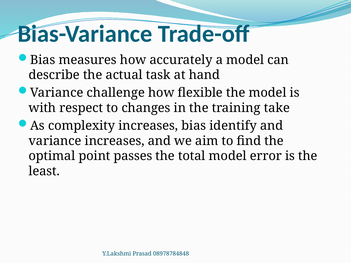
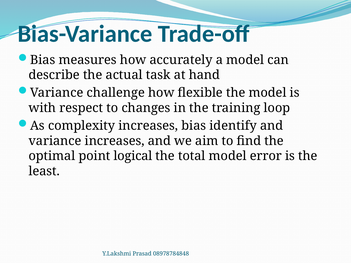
take: take -> loop
passes: passes -> logical
